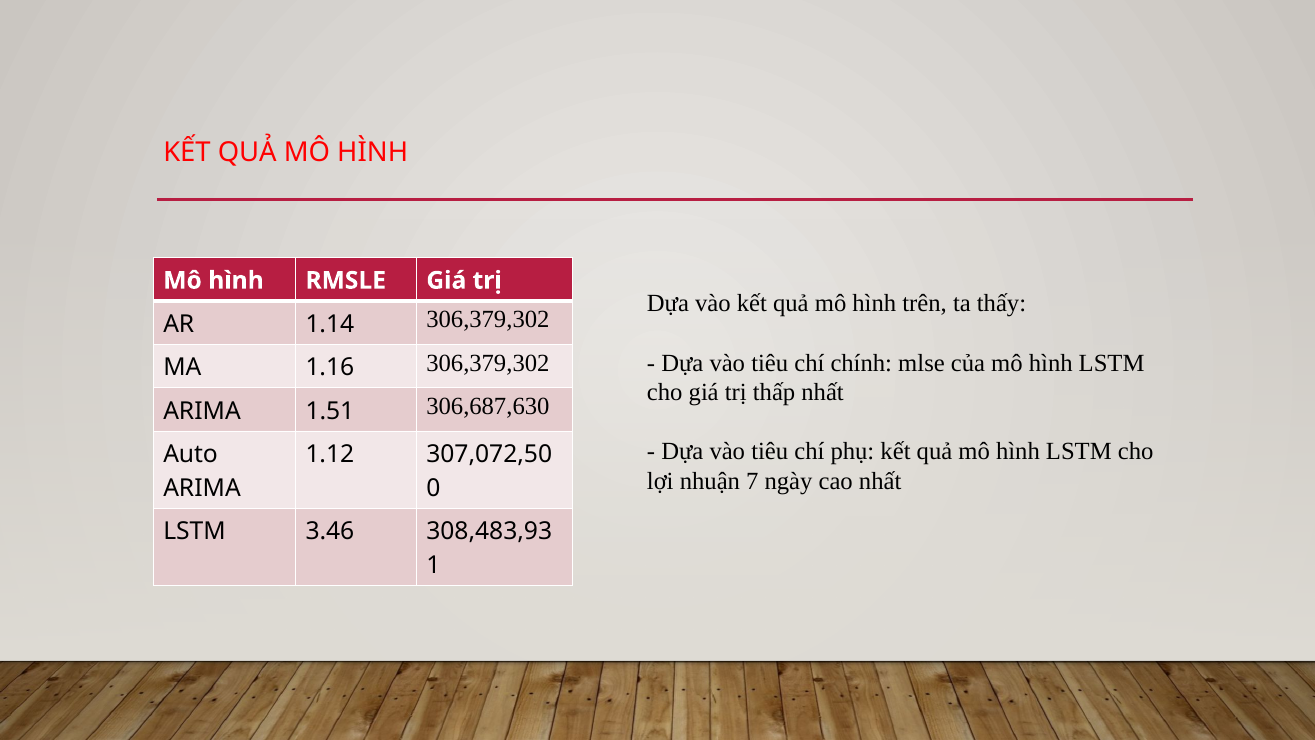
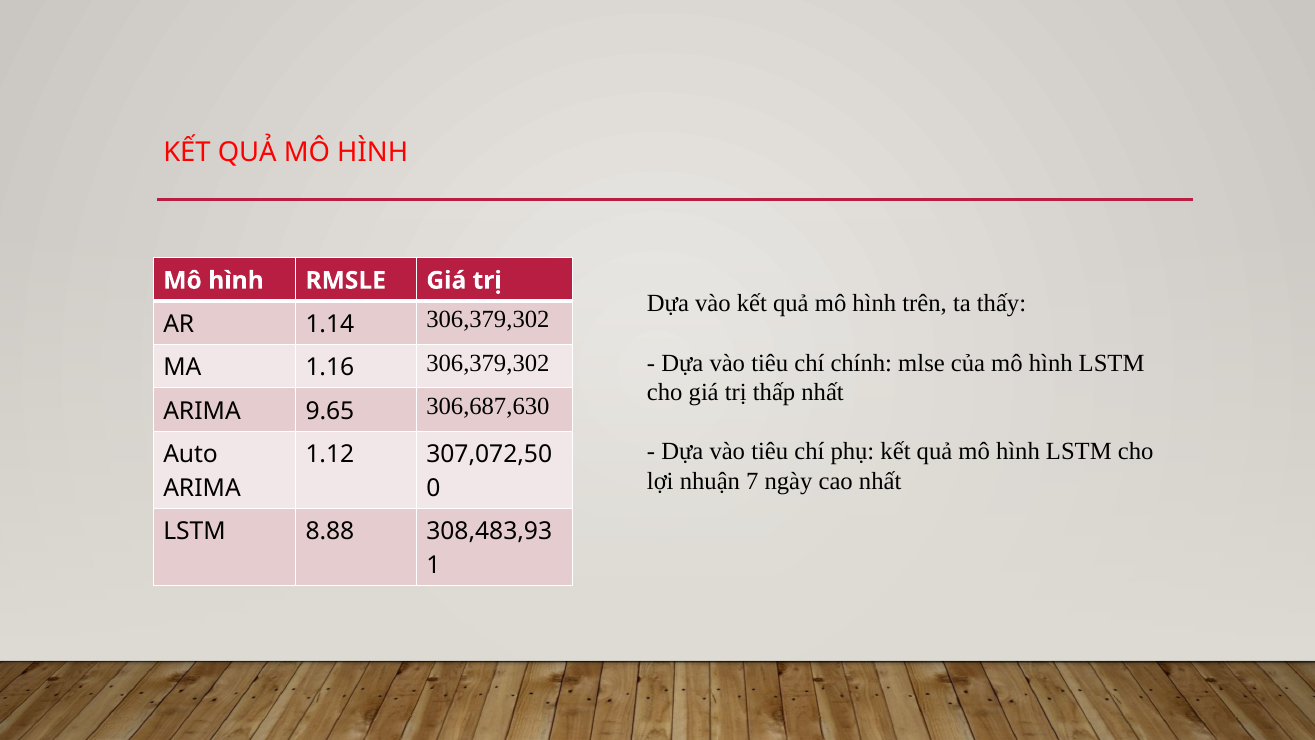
1.51: 1.51 -> 9.65
3.46: 3.46 -> 8.88
